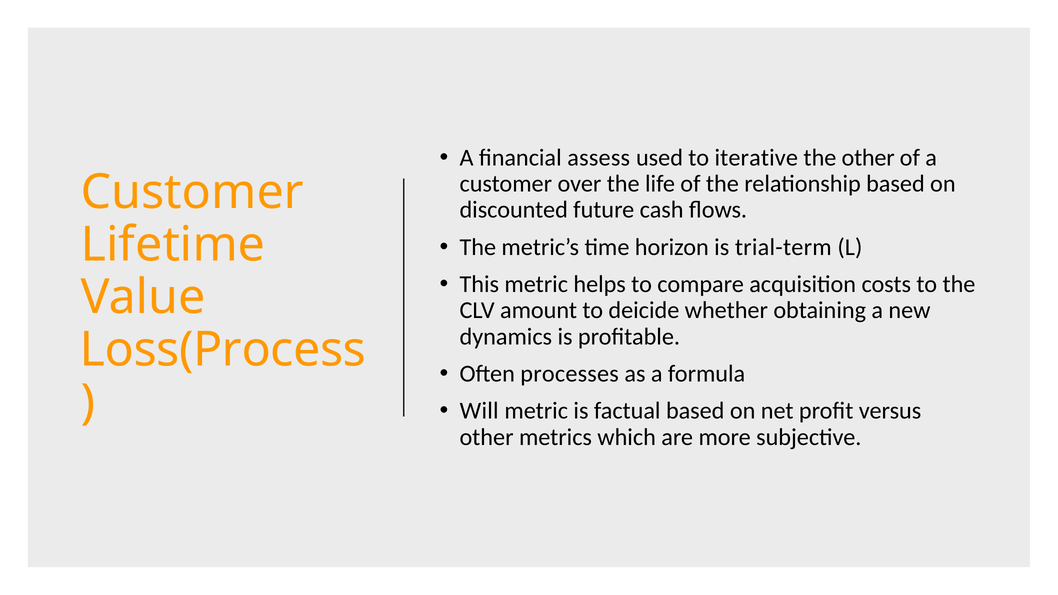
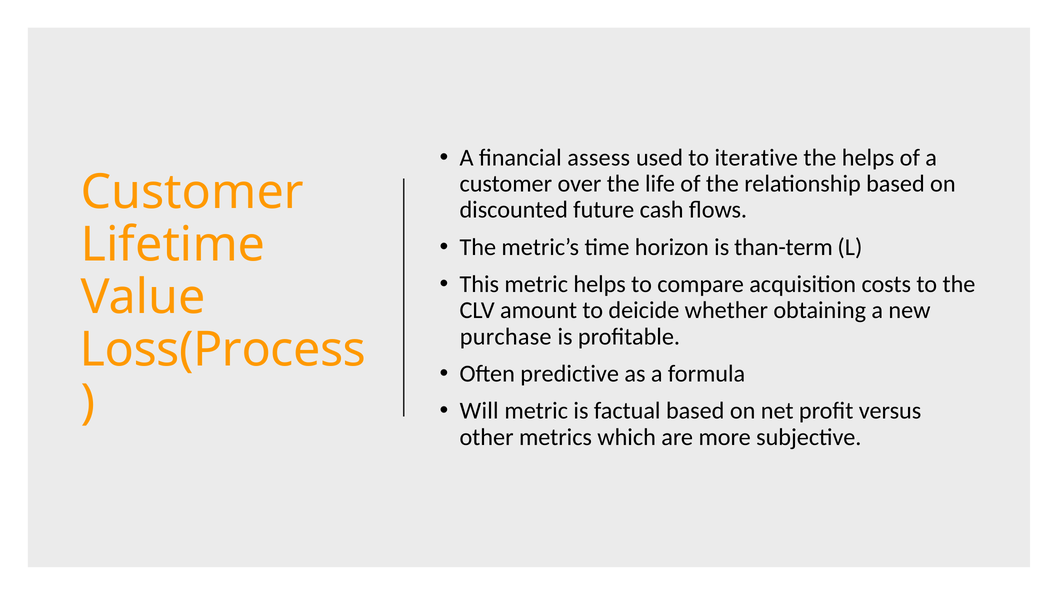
the other: other -> helps
trial-term: trial-term -> than-term
dynamics: dynamics -> purchase
processes: processes -> predictive
